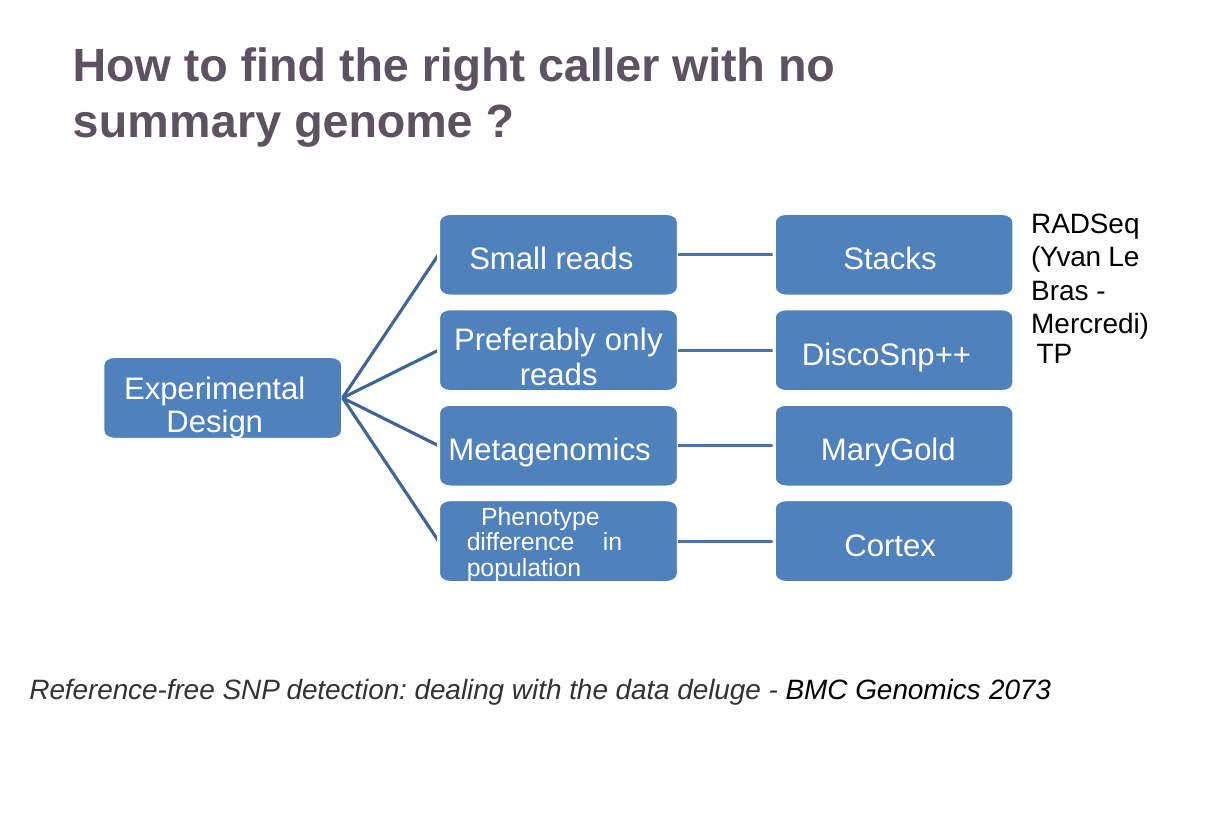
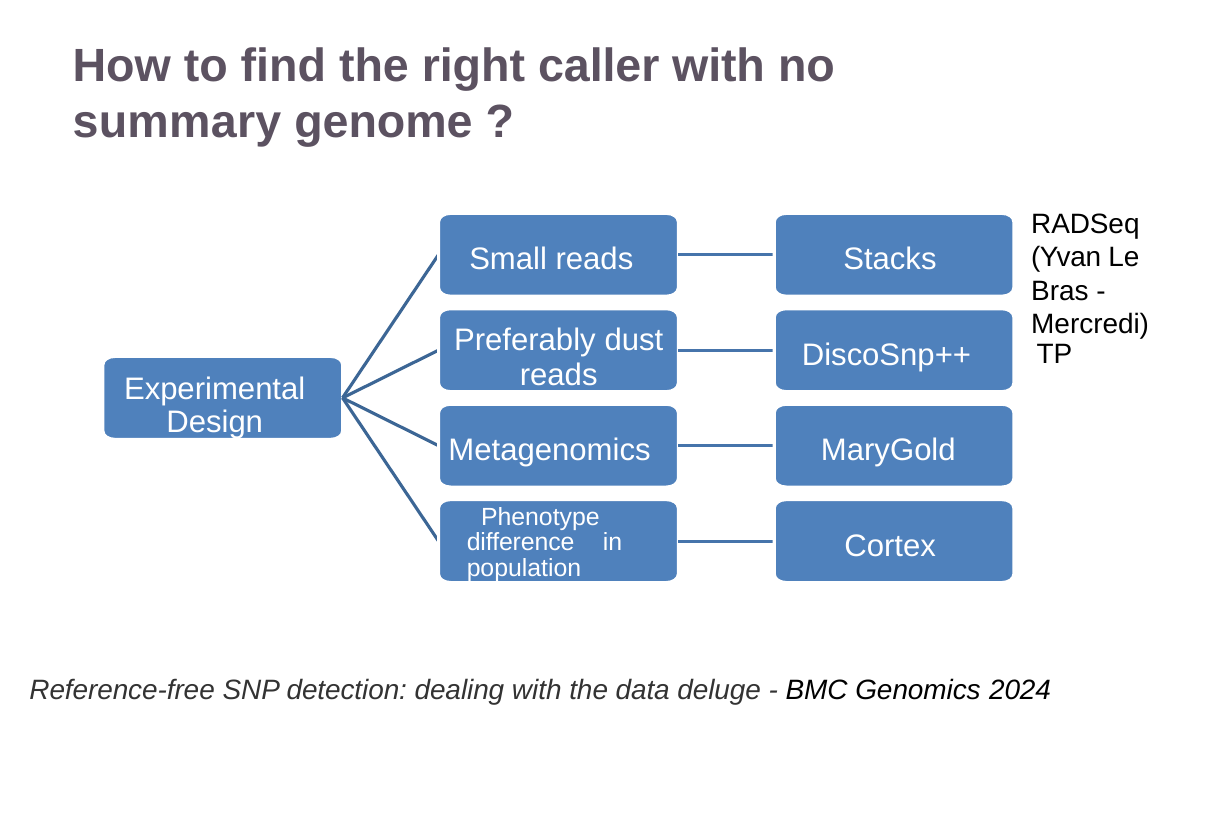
only: only -> dust
2073: 2073 -> 2024
